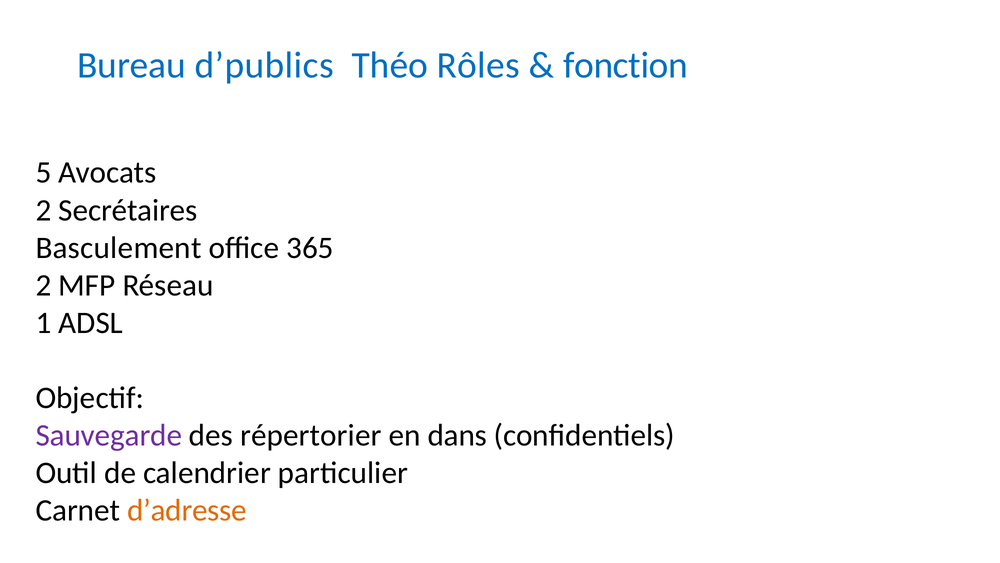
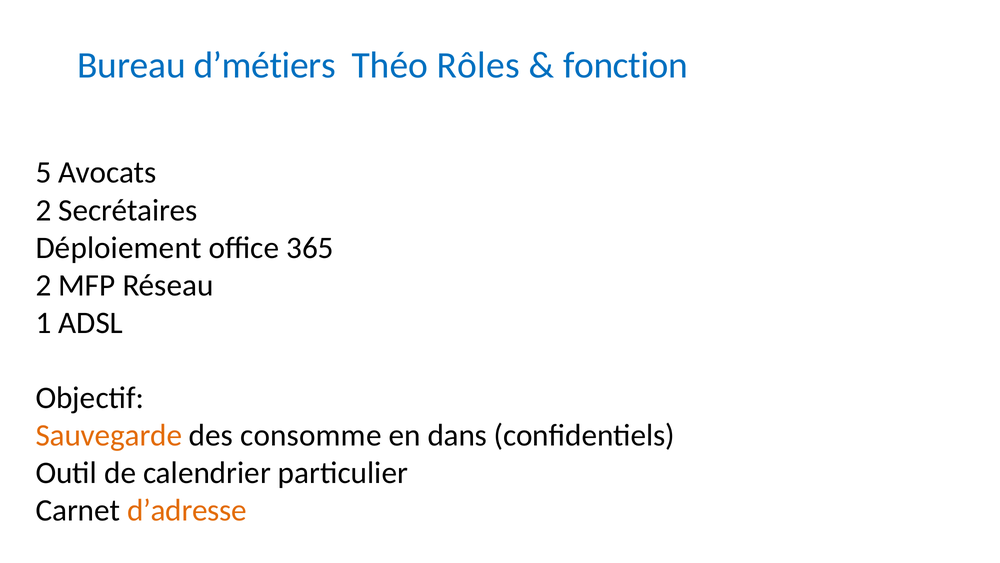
d’publics: d’publics -> d’métiers
Basculement: Basculement -> Déploiement
Sauvegarde colour: purple -> orange
répertorier: répertorier -> consomme
